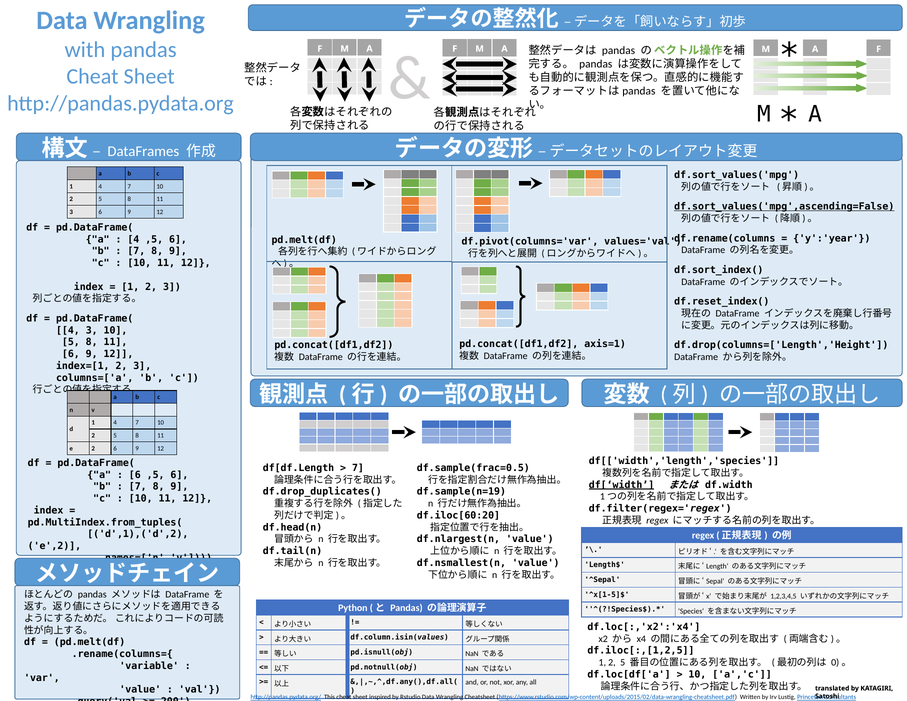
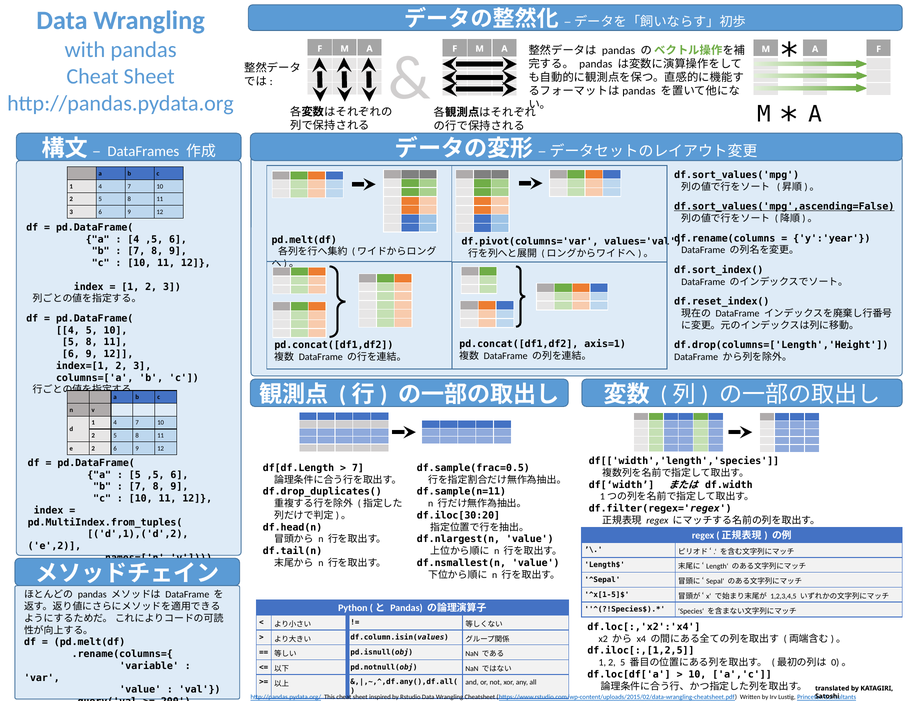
4 3: 3 -> 5
6 at (135, 475): 6 -> 5
df[‘width underline: present -> none
df.sample(n=19: df.sample(n=19 -> df.sample(n=11
df.iloc[60:20: df.iloc[60:20 -> df.iloc[30:20
